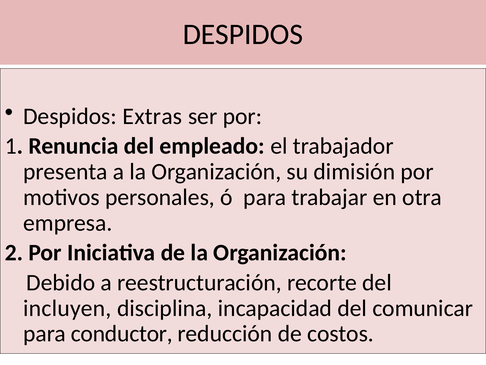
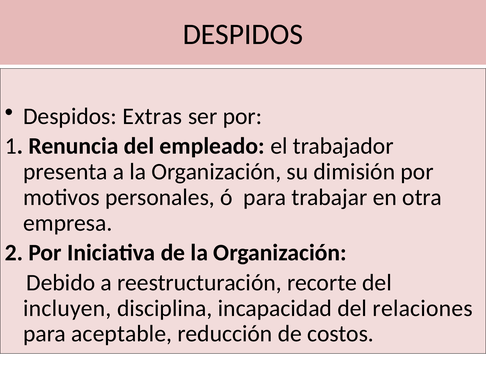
comunicar: comunicar -> relaciones
conductor: conductor -> aceptable
